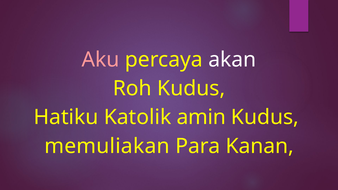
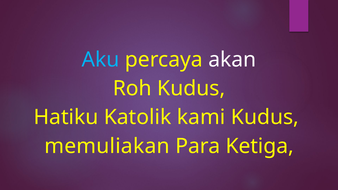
Aku colour: pink -> light blue
amin: amin -> kami
Kanan: Kanan -> Ketiga
